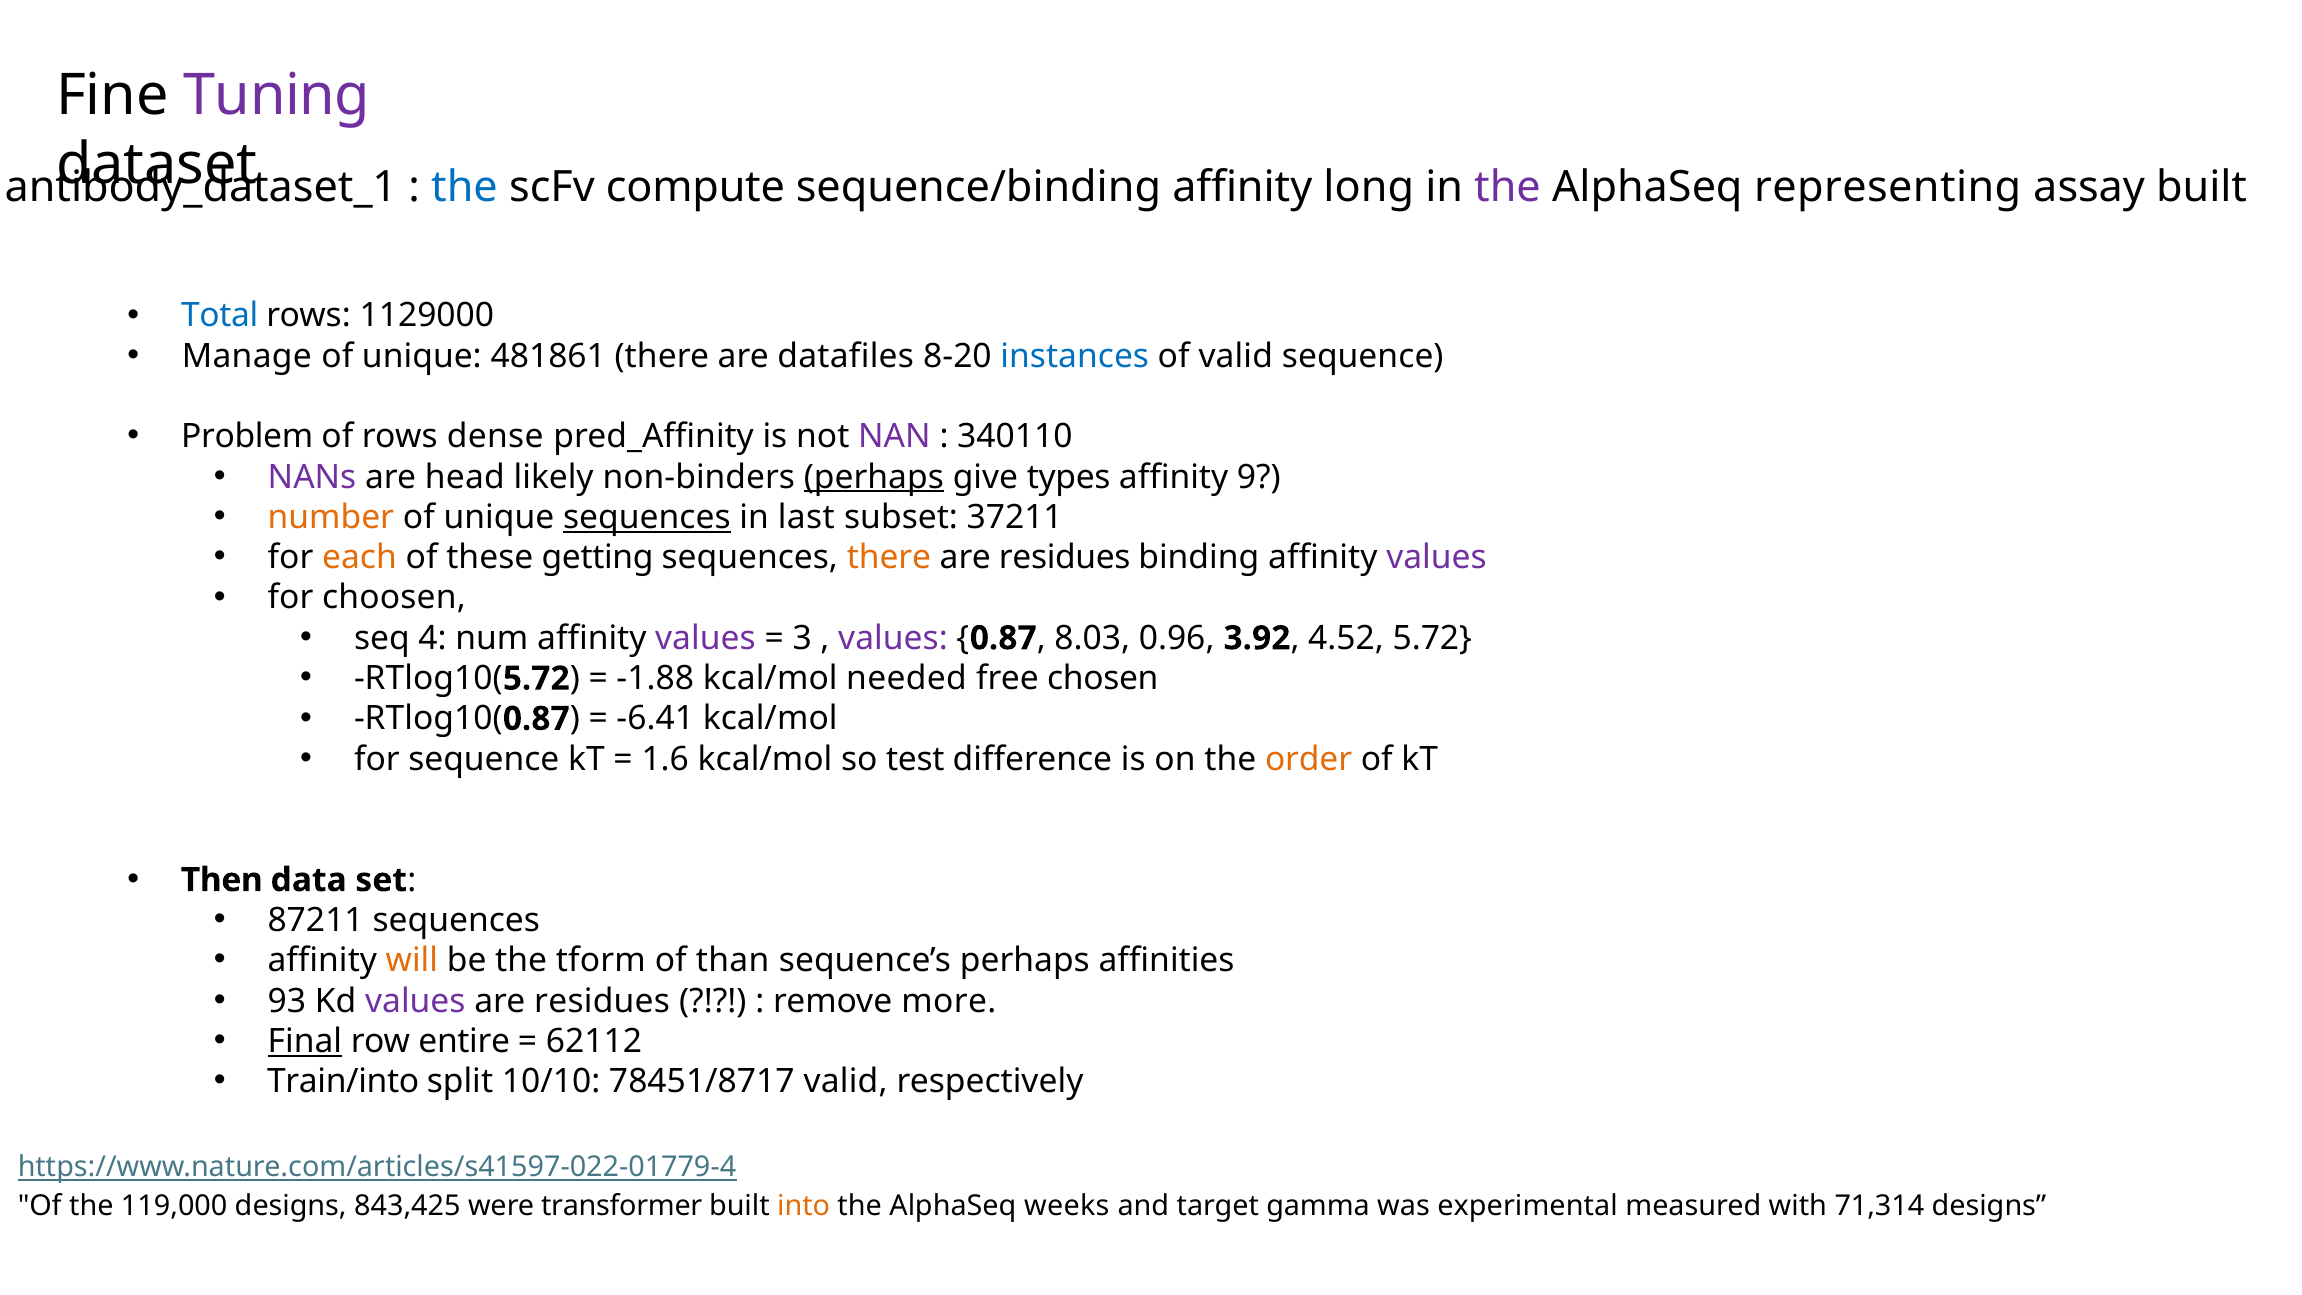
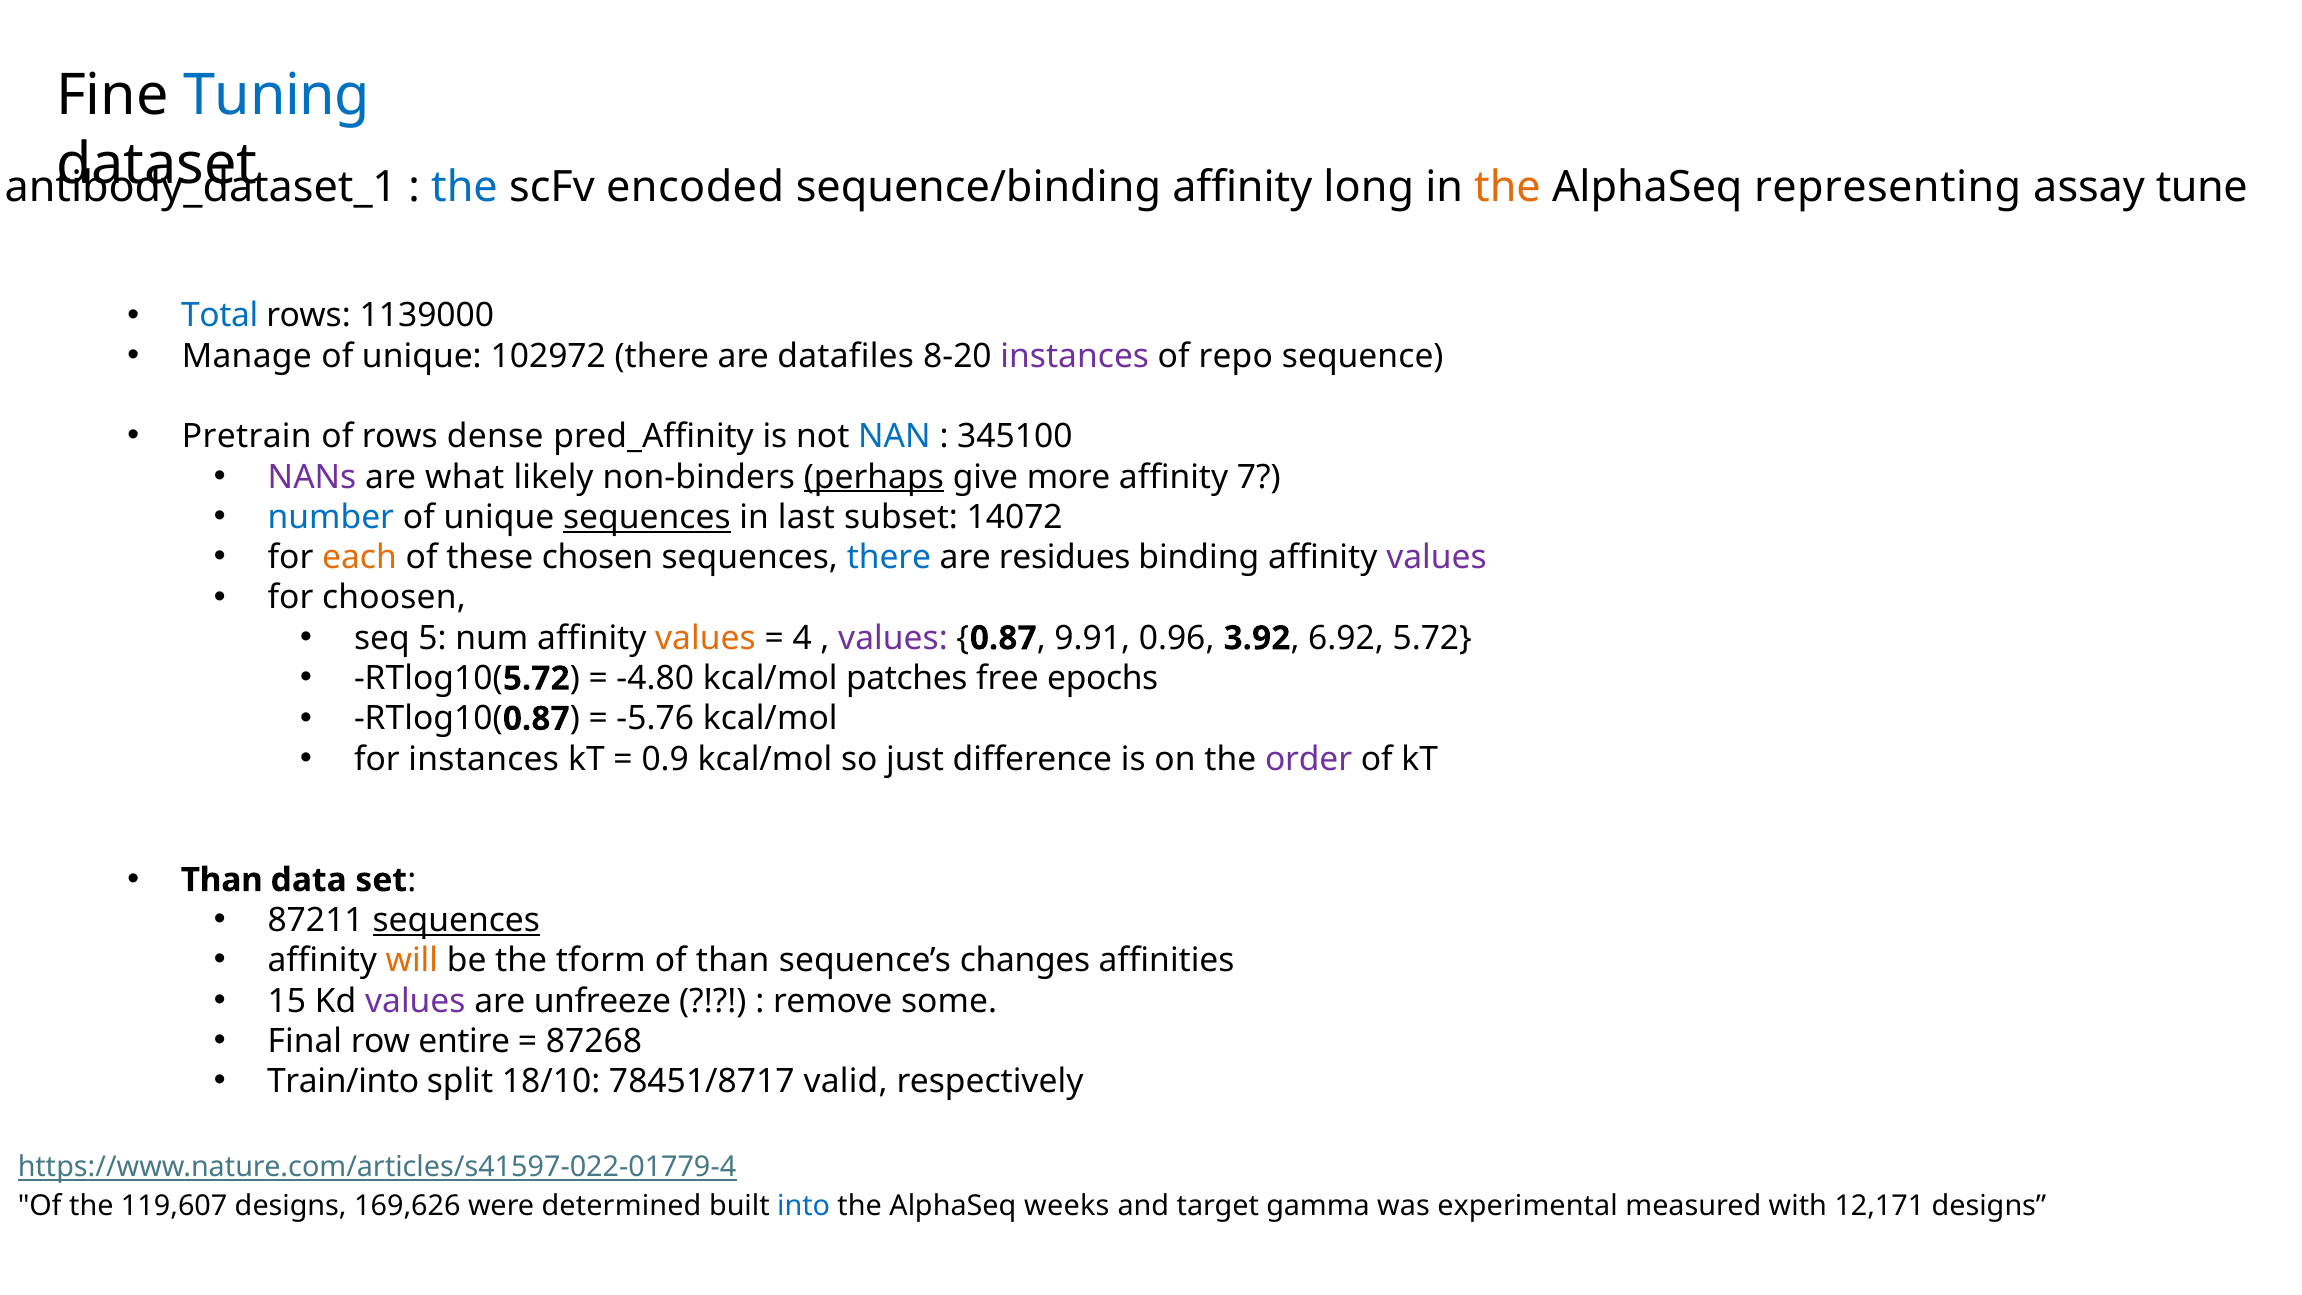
Tuning colour: purple -> blue
compute: compute -> encoded
the at (1507, 187) colour: purple -> orange
assay built: built -> tune
1129000: 1129000 -> 1139000
481861: 481861 -> 102972
instances at (1075, 356) colour: blue -> purple
of valid: valid -> repo
Problem: Problem -> Pretrain
NAN colour: purple -> blue
340110: 340110 -> 345100
head: head -> what
types: types -> more
9: 9 -> 7
number colour: orange -> blue
37211: 37211 -> 14072
getting: getting -> chosen
there at (889, 558) colour: orange -> blue
4: 4 -> 5
values at (705, 638) colour: purple -> orange
3: 3 -> 4
8.03: 8.03 -> 9.91
4.52: 4.52 -> 6.92
-1.88: -1.88 -> -4.80
needed: needed -> patches
chosen: chosen -> epochs
-6.41: -6.41 -> -5.76
for sequence: sequence -> instances
1.6: 1.6 -> 0.9
test: test -> just
order colour: orange -> purple
Then at (222, 880): Then -> Than
sequences at (456, 920) underline: none -> present
sequence’s perhaps: perhaps -> changes
93: 93 -> 15
residues at (602, 1001): residues -> unfreeze
more: more -> some
Final underline: present -> none
62112: 62112 -> 87268
10/10: 10/10 -> 18/10
119,000: 119,000 -> 119,607
843,425: 843,425 -> 169,626
transformer: transformer -> determined
into colour: orange -> blue
71,314: 71,314 -> 12,171
